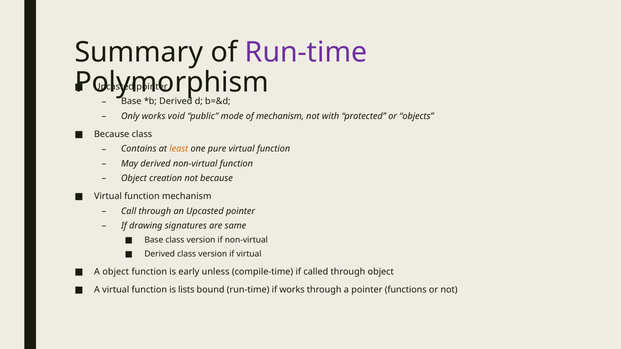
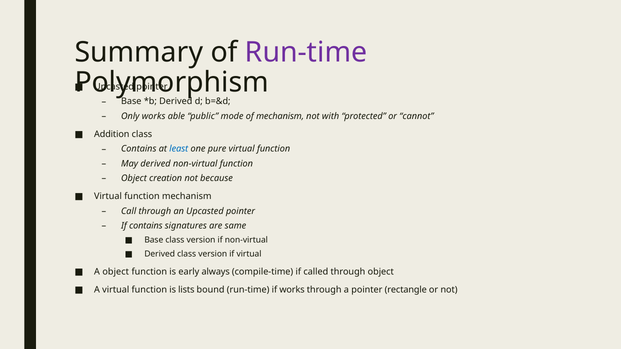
void: void -> able
objects: objects -> cannot
Because at (112, 134): Because -> Addition
least colour: orange -> blue
If drawing: drawing -> contains
unless: unless -> always
functions: functions -> rectangle
